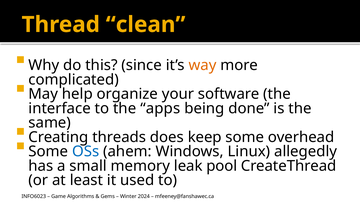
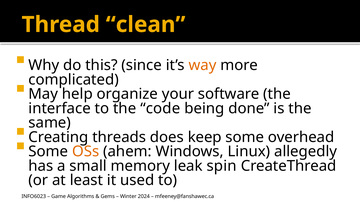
apps: apps -> code
OSs colour: blue -> orange
pool: pool -> spin
